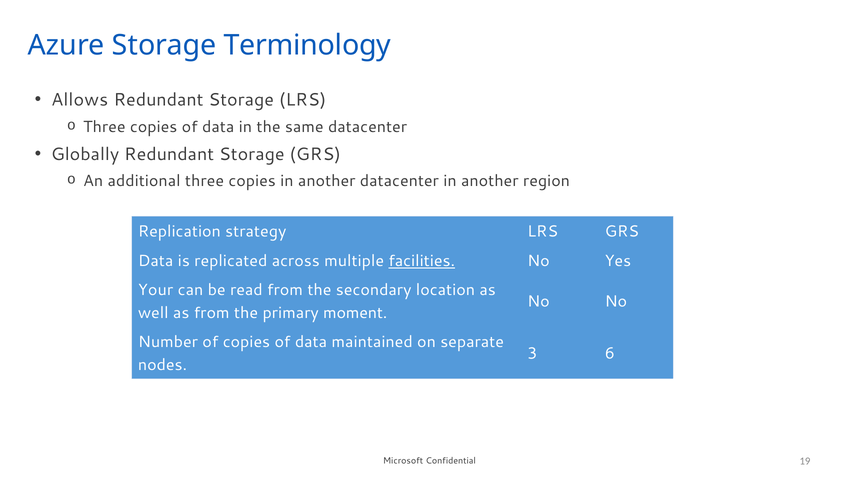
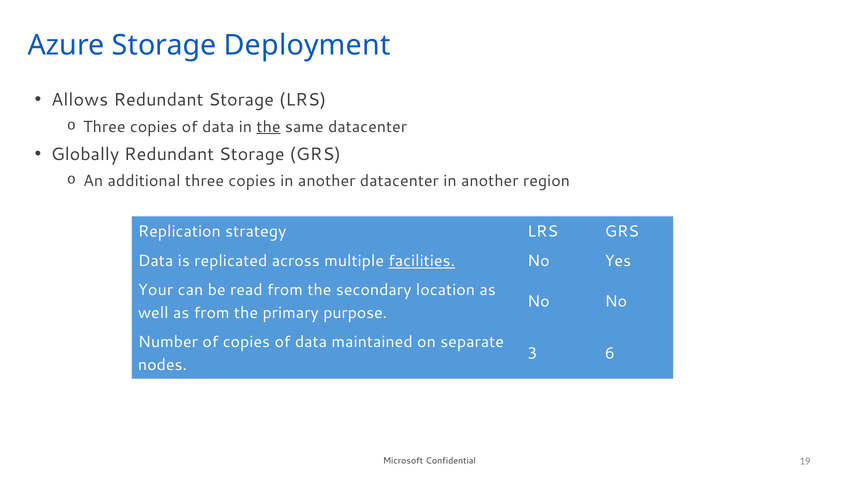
Terminology: Terminology -> Deployment
the at (269, 127) underline: none -> present
moment: moment -> purpose
